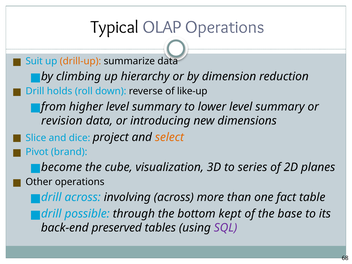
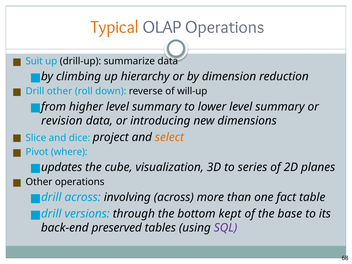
Typical colour: black -> orange
drill-up colour: orange -> black
Drill holds: holds -> other
like-up: like-up -> will-up
brand: brand -> where
become: become -> updates
possible: possible -> versions
